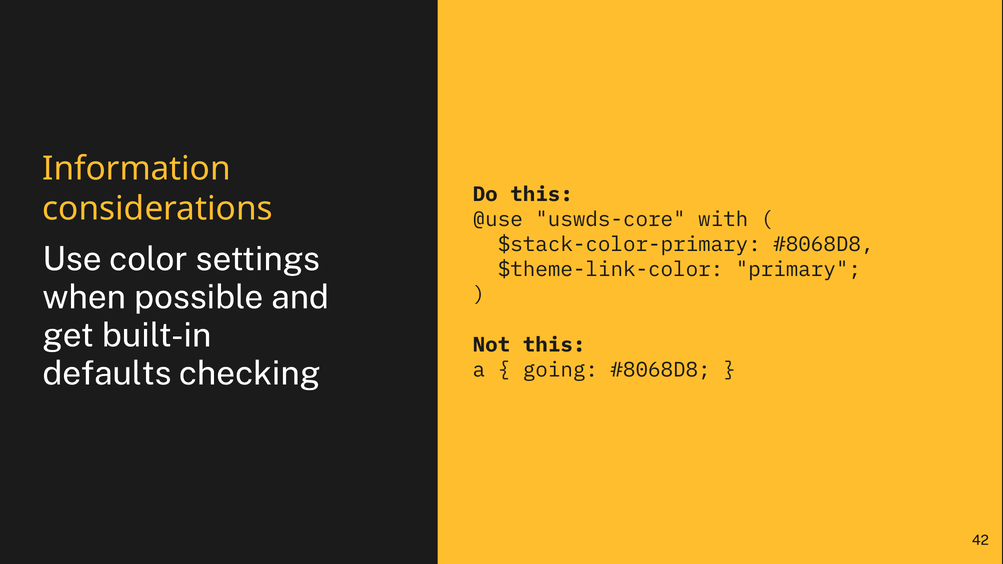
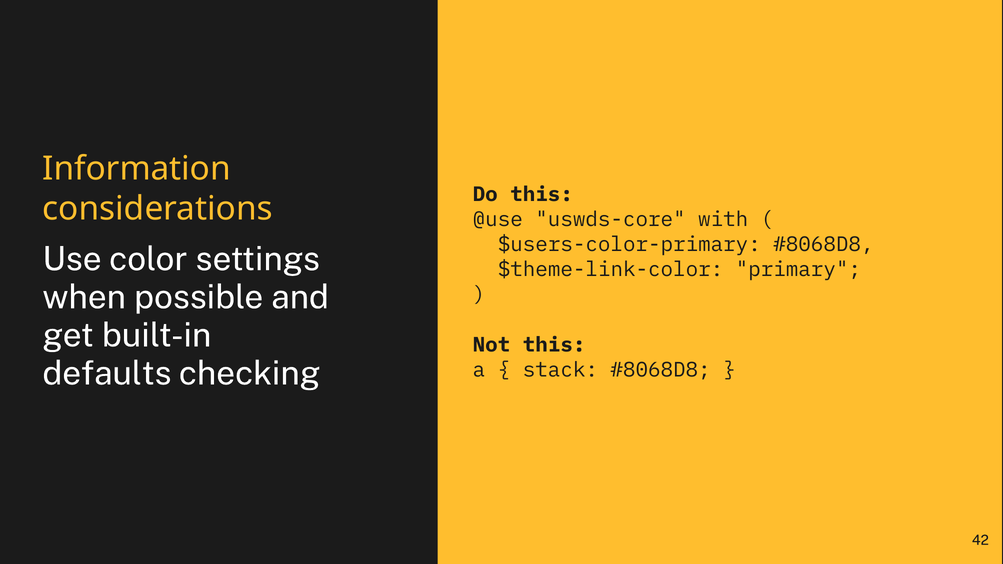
$stack-color-primary: $stack-color-primary -> $users-color-primary
going: going -> stack
